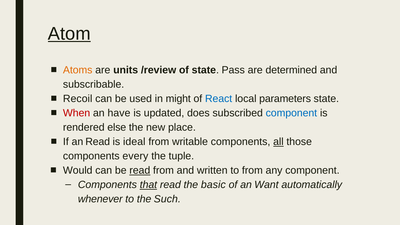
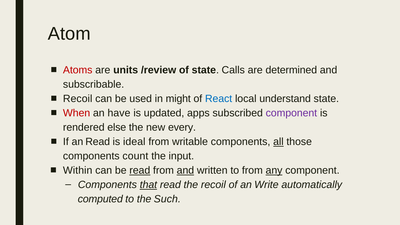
Atom underline: present -> none
Atoms colour: orange -> red
Pass: Pass -> Calls
parameters: parameters -> understand
does: does -> apps
component at (291, 113) colour: blue -> purple
place: place -> every
every: every -> count
tuple: tuple -> input
Would: Would -> Within
and at (185, 170) underline: none -> present
any underline: none -> present
the basic: basic -> recoil
Want: Want -> Write
whenever: whenever -> computed
